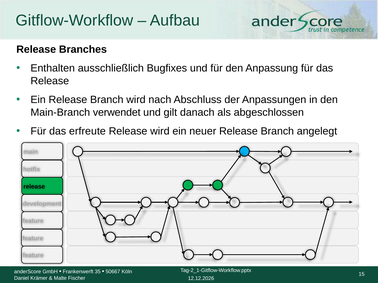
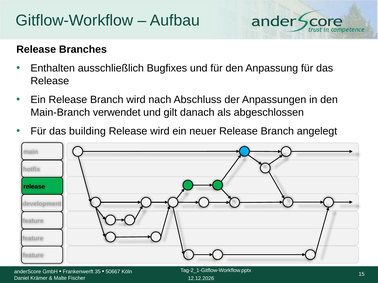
erfreute: erfreute -> building
